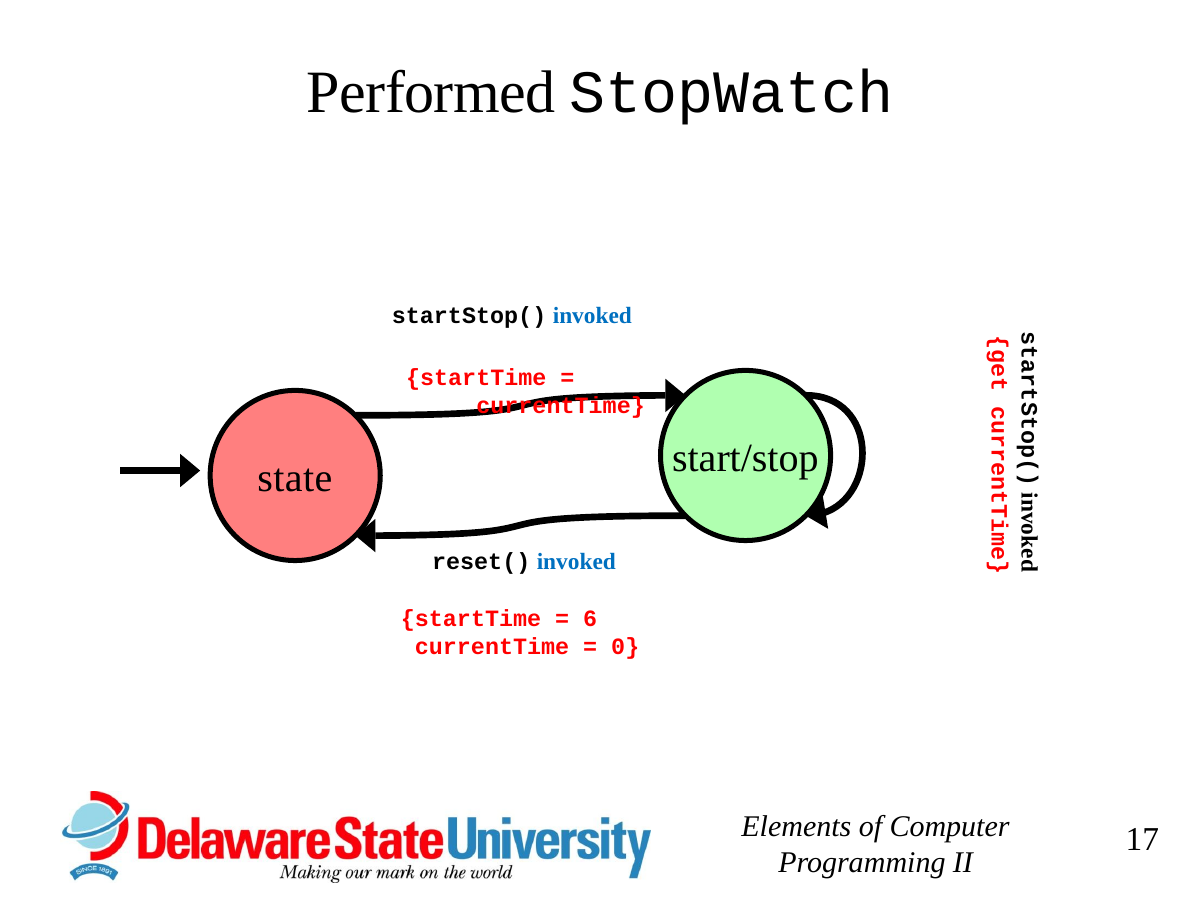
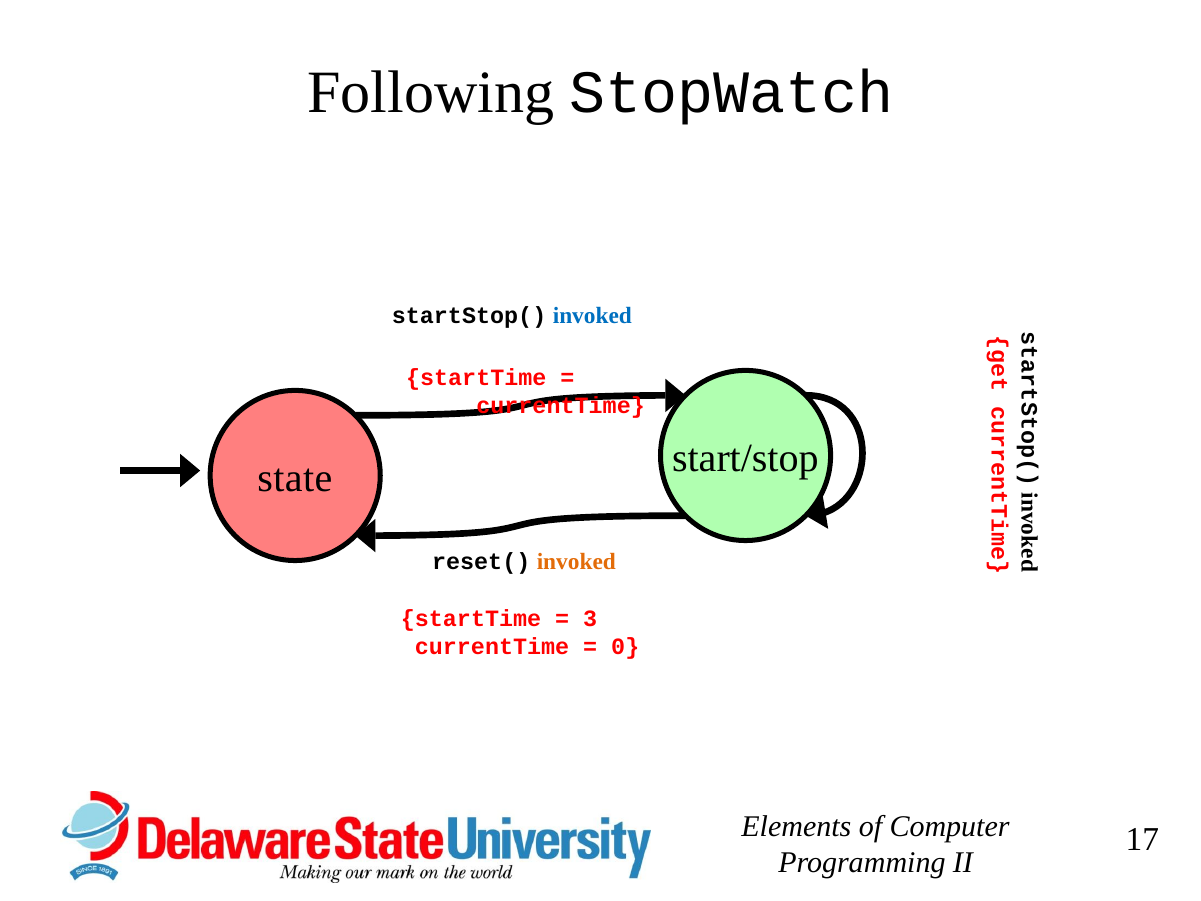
Performed: Performed -> Following
invoked at (576, 562) colour: blue -> orange
6: 6 -> 3
